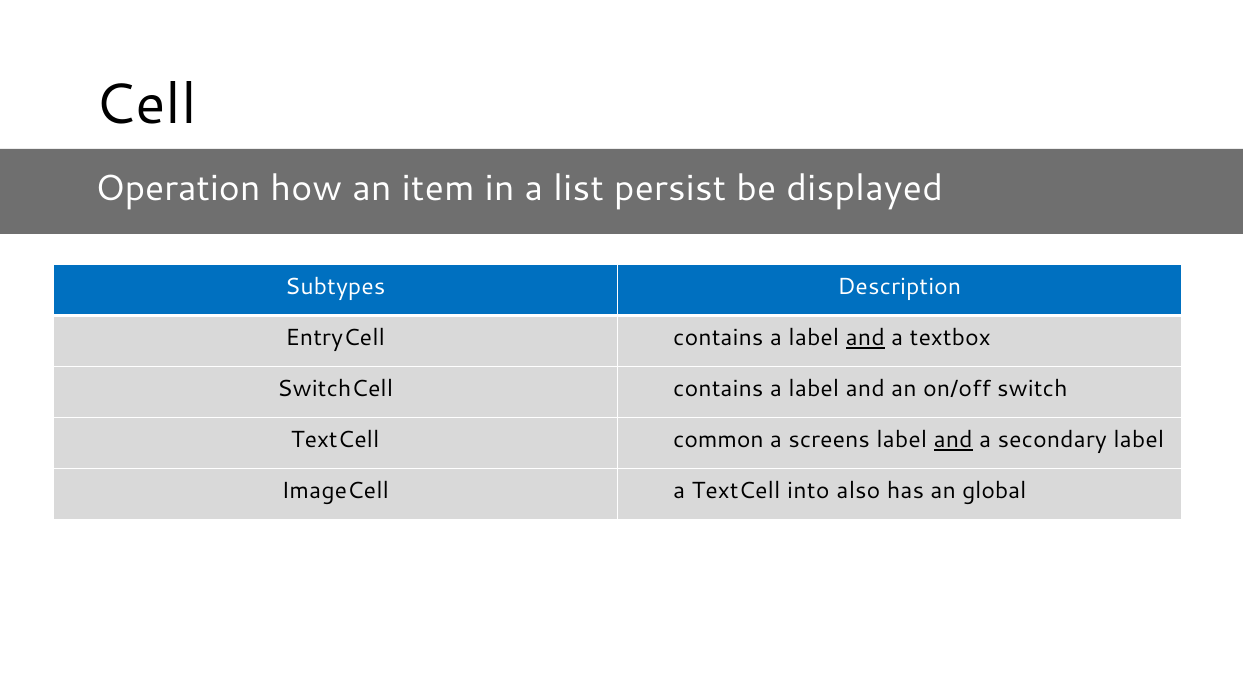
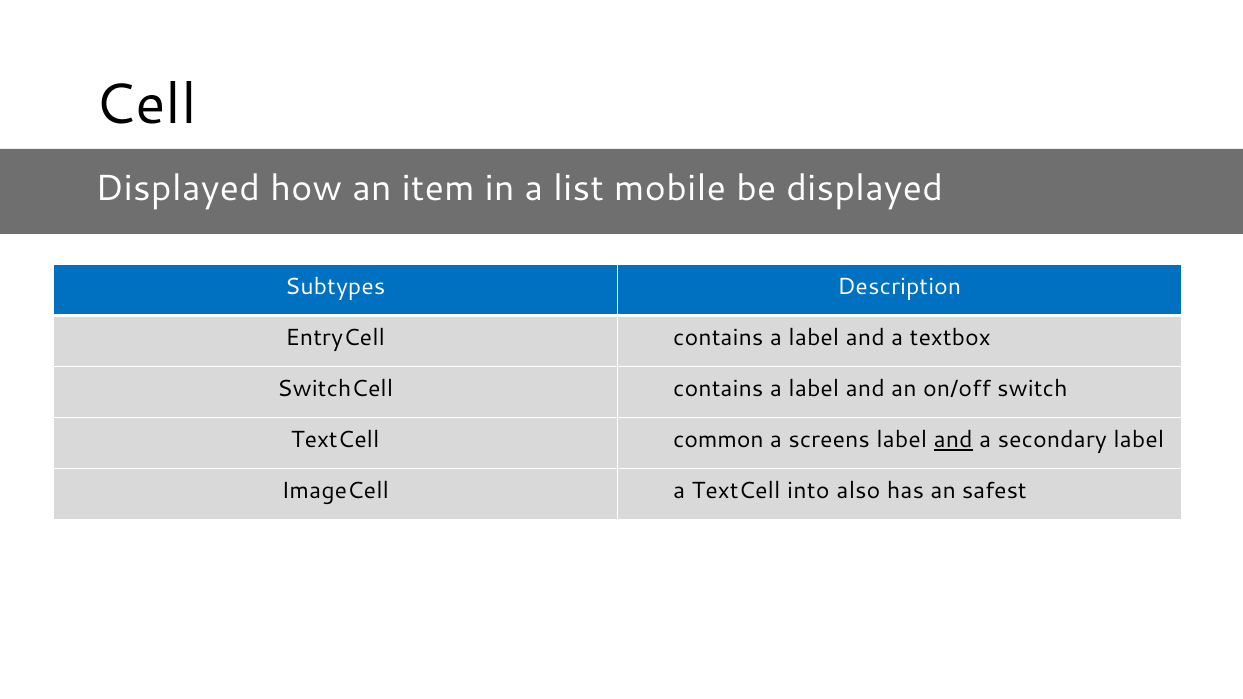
Operation at (178, 189): Operation -> Displayed
persist: persist -> mobile
and at (865, 338) underline: present -> none
global: global -> safest
